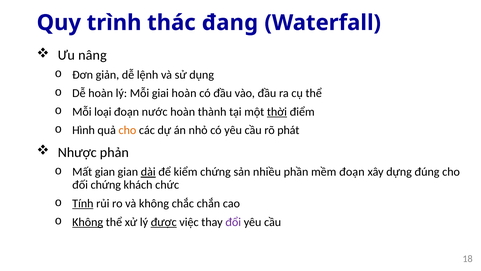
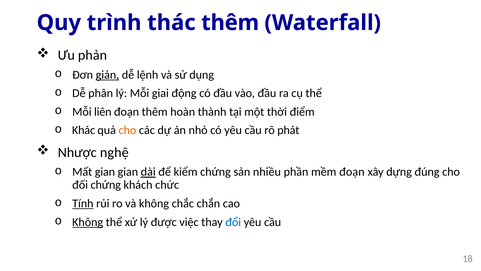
thác đang: đang -> thêm
nâng: nâng -> phản
giản underline: none -> present
Dễ hoàn: hoàn -> phân
giai hoàn: hoàn -> động
loại: loại -> liên
đoạn nước: nước -> thêm
thời underline: present -> none
Hình: Hình -> Khác
phản: phản -> nghệ
được underline: present -> none
đổi colour: purple -> blue
